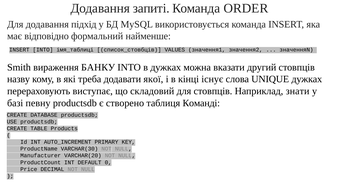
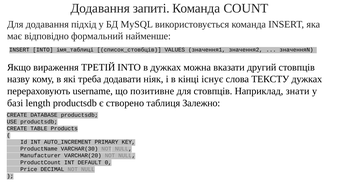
ORDER: ORDER -> COUNT
Smith: Smith -> Якщо
БАНКУ: БАНКУ -> ТРЕТІЙ
якої: якої -> ніяк
UNIQUE: UNIQUE -> ТЕКСТУ
виступає: виступає -> username
складовий: складовий -> позитивне
певну: певну -> length
Команді: Команді -> Залежно
